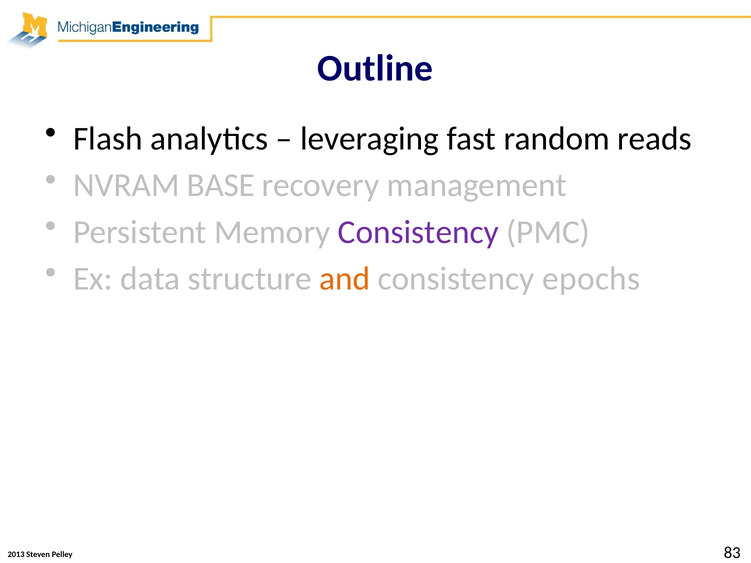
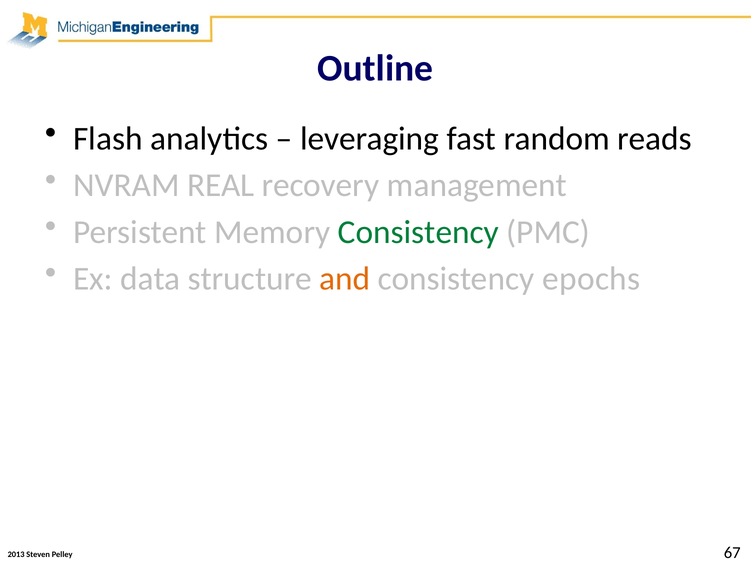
BASE: BASE -> REAL
Consistency at (418, 232) colour: purple -> green
83: 83 -> 67
